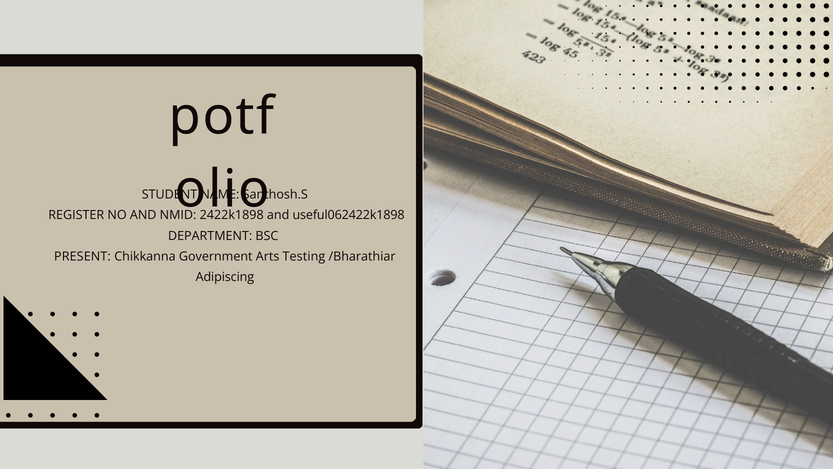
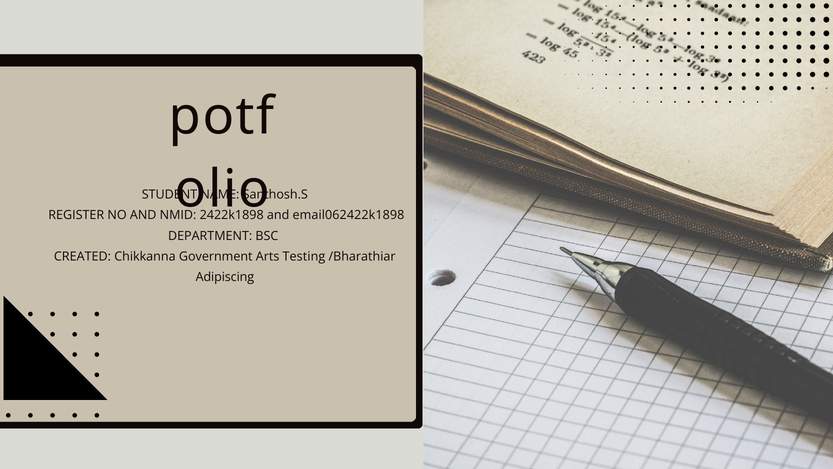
useful062422k1898: useful062422k1898 -> email062422k1898
PRESENT: PRESENT -> CREATED
